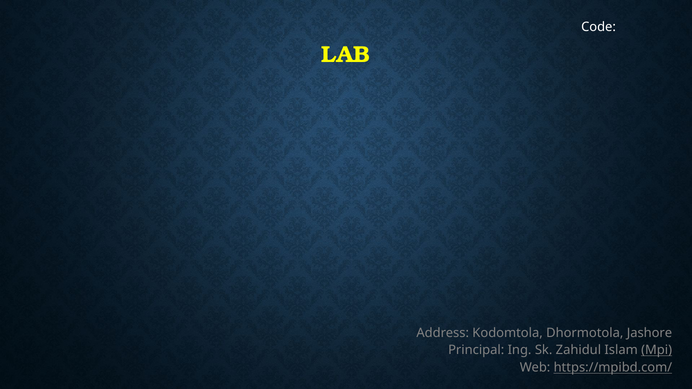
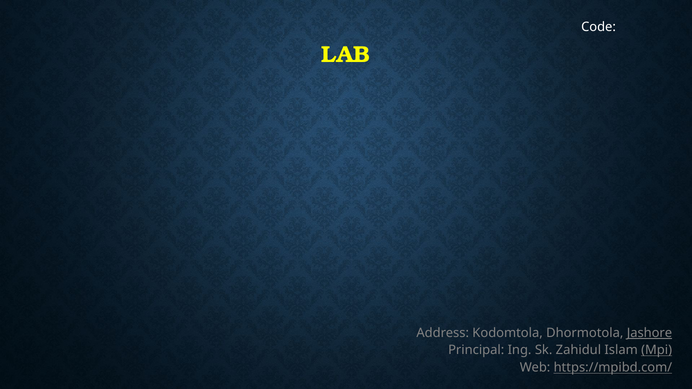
Jashore underline: none -> present
